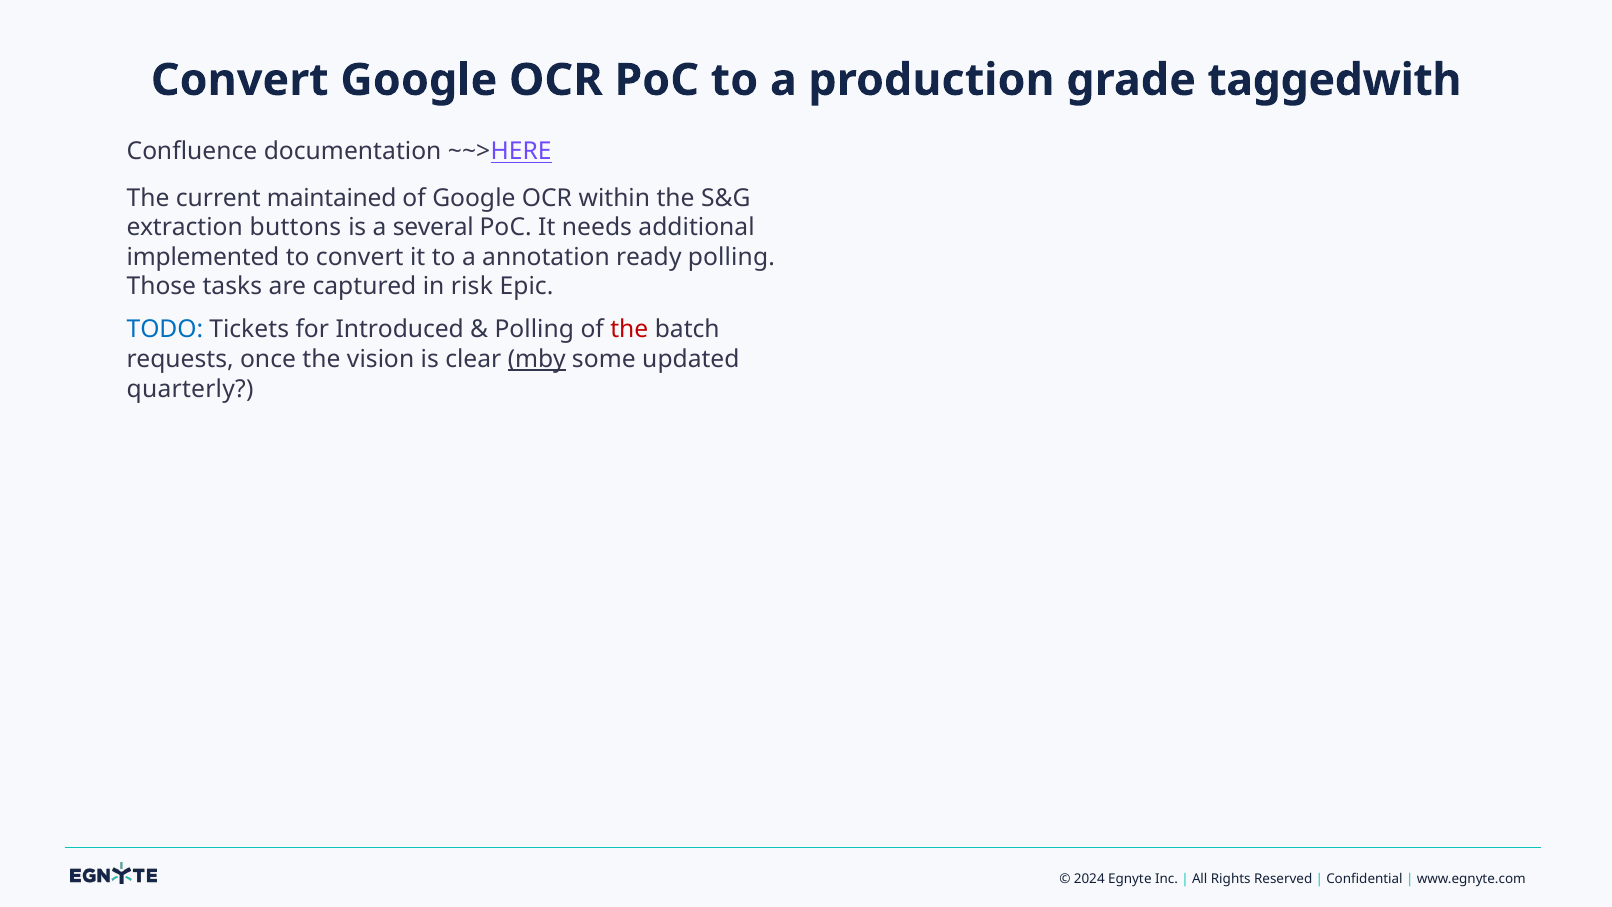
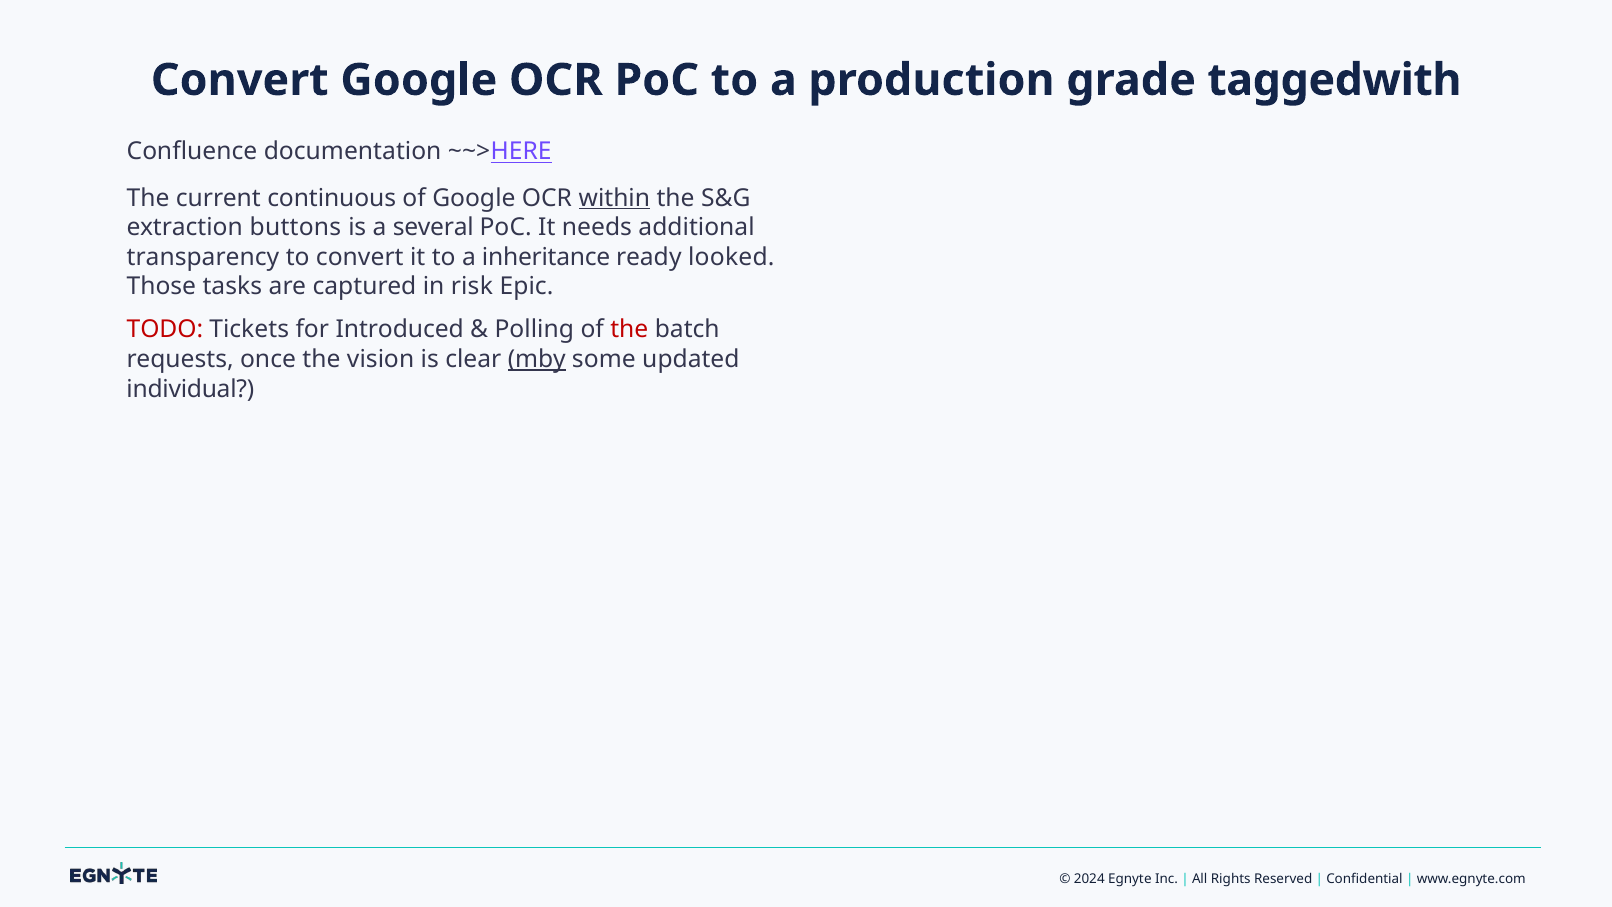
maintained: maintained -> continuous
within underline: none -> present
implemented: implemented -> transparency
annotation: annotation -> inheritance
ready polling: polling -> looked
TODO colour: blue -> red
quarterly: quarterly -> individual
